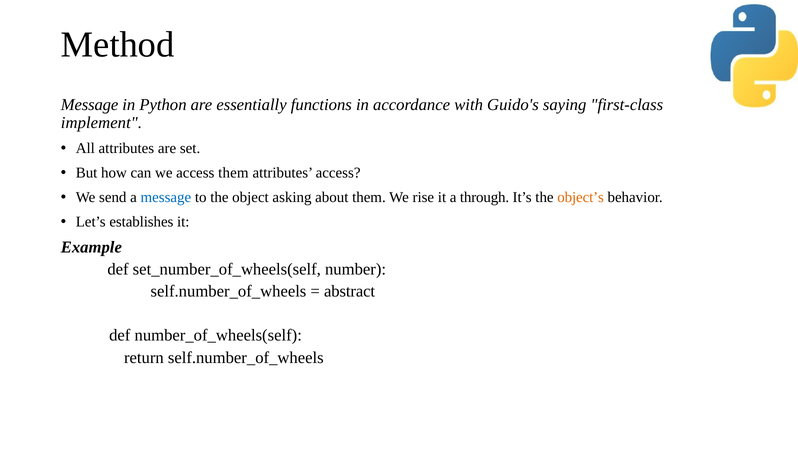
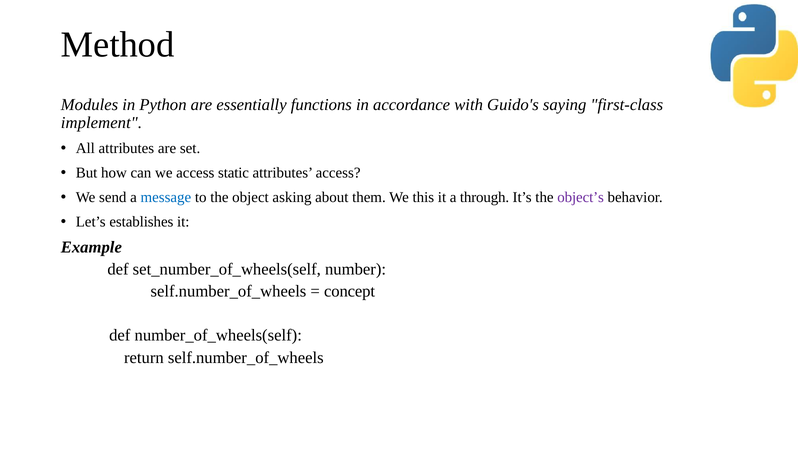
Message at (90, 105): Message -> Modules
access them: them -> static
rise: rise -> this
object’s colour: orange -> purple
abstract: abstract -> concept
